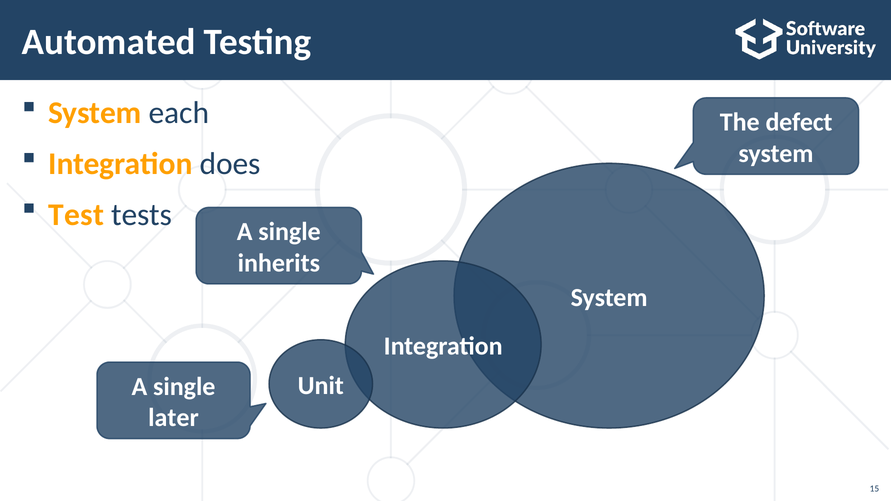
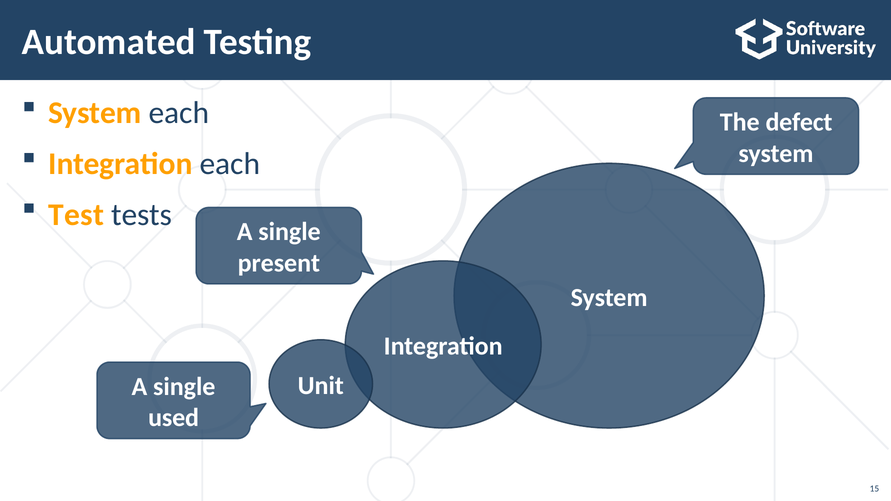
Integration does: does -> each
inherits: inherits -> present
later: later -> used
